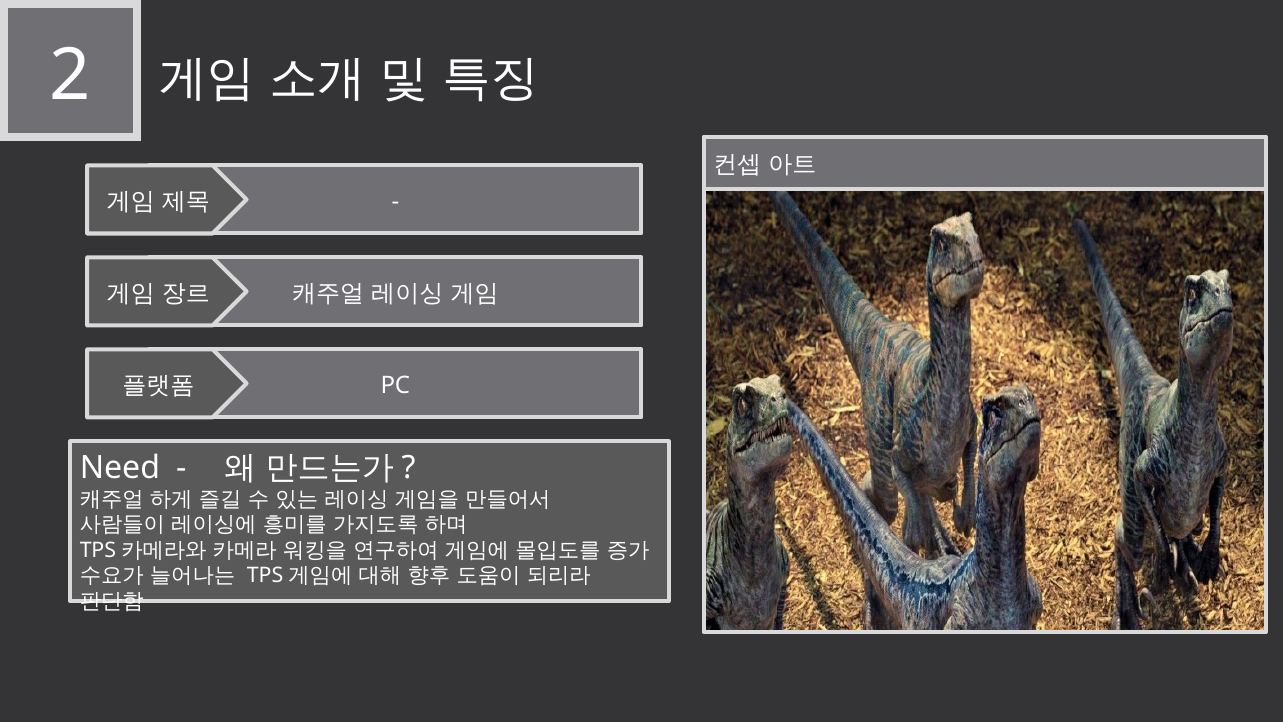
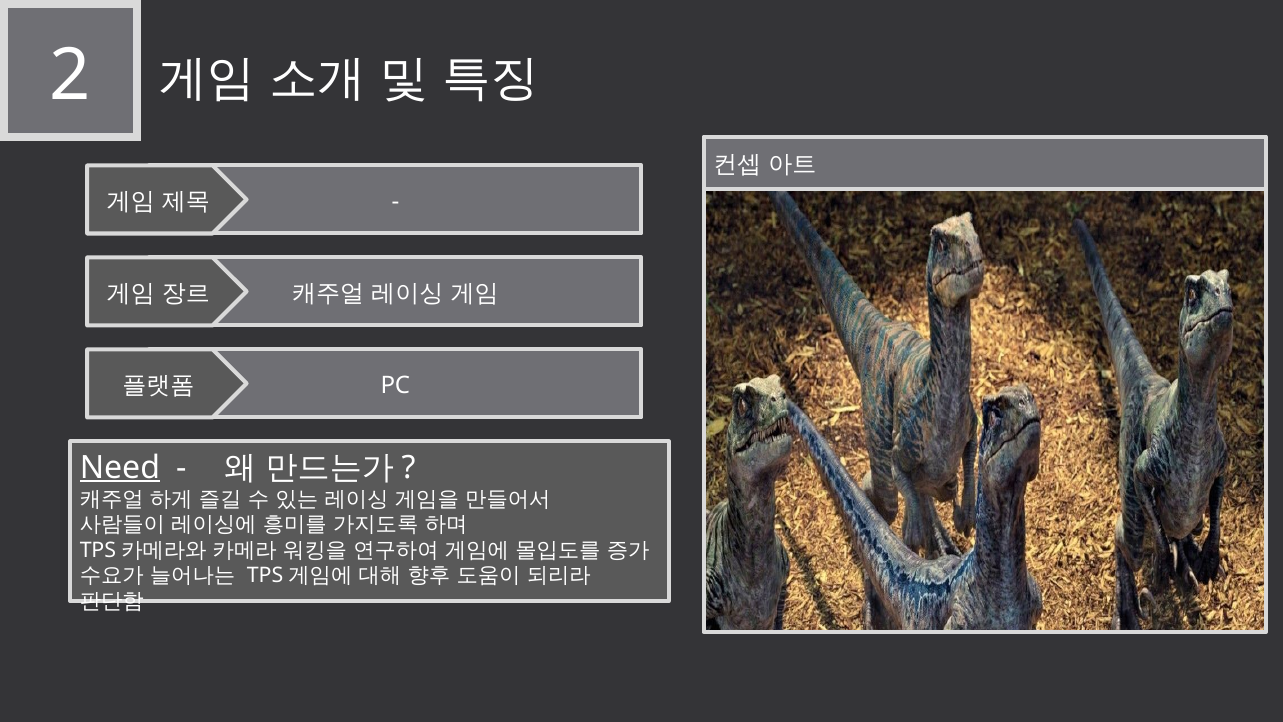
Need underline: none -> present
